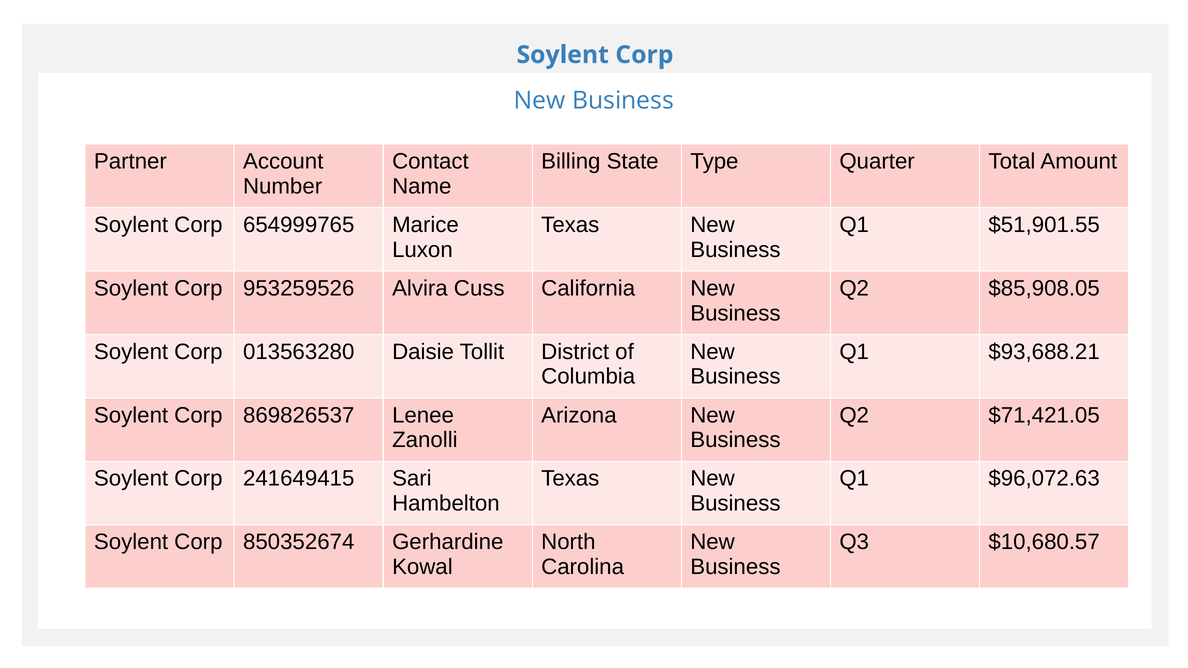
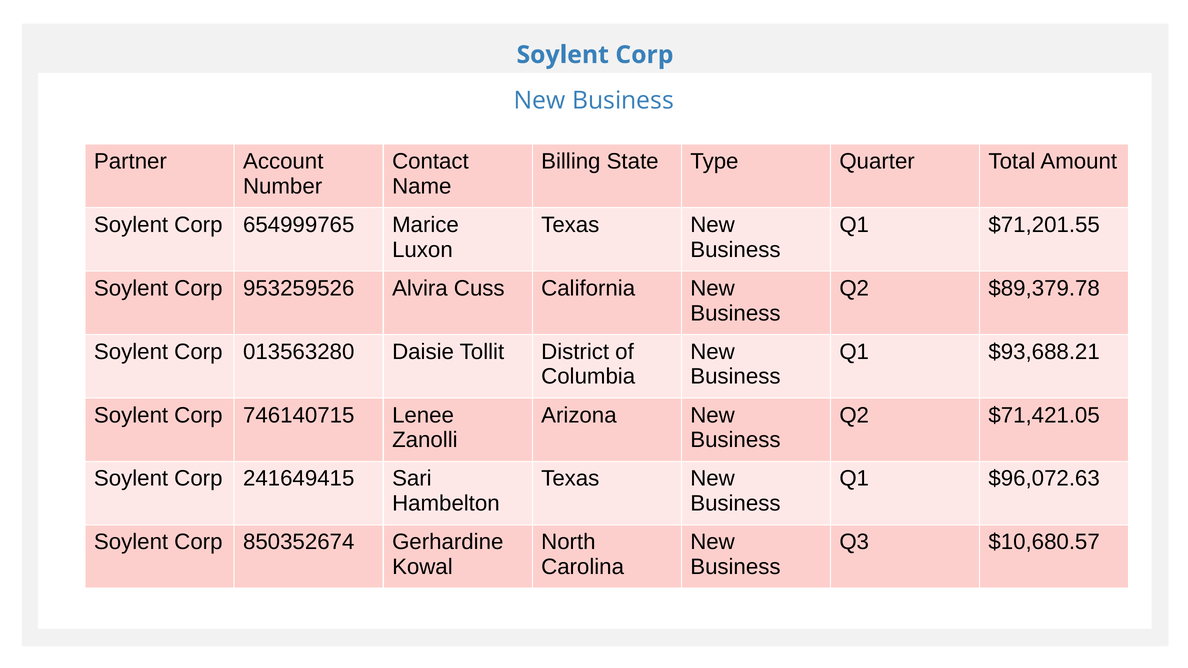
$51,901.55: $51,901.55 -> $71,201.55
$85,908.05: $85,908.05 -> $89,379.78
869826537: 869826537 -> 746140715
